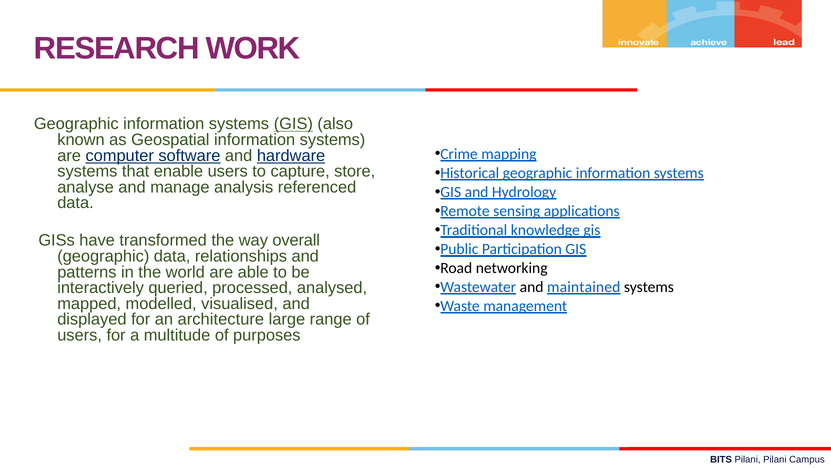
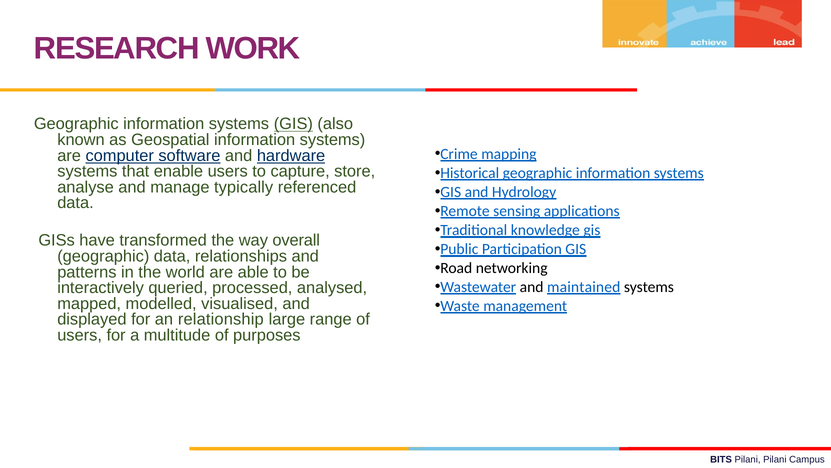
analysis: analysis -> typically
architecture: architecture -> relationship
